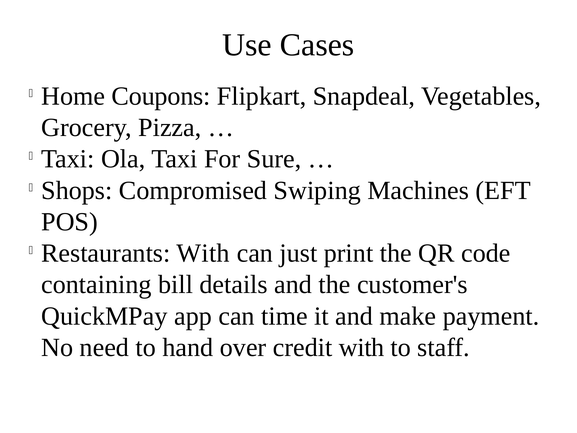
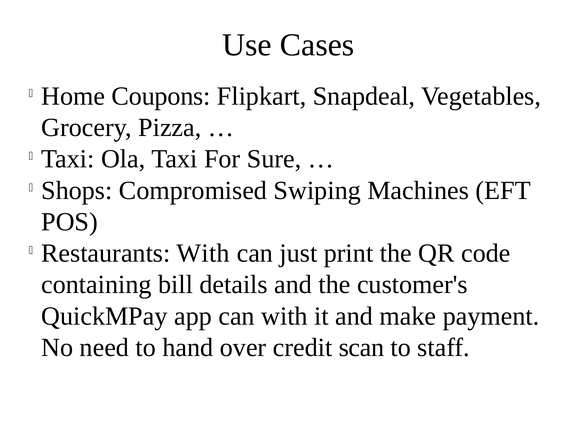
can time: time -> with
credit with: with -> scan
